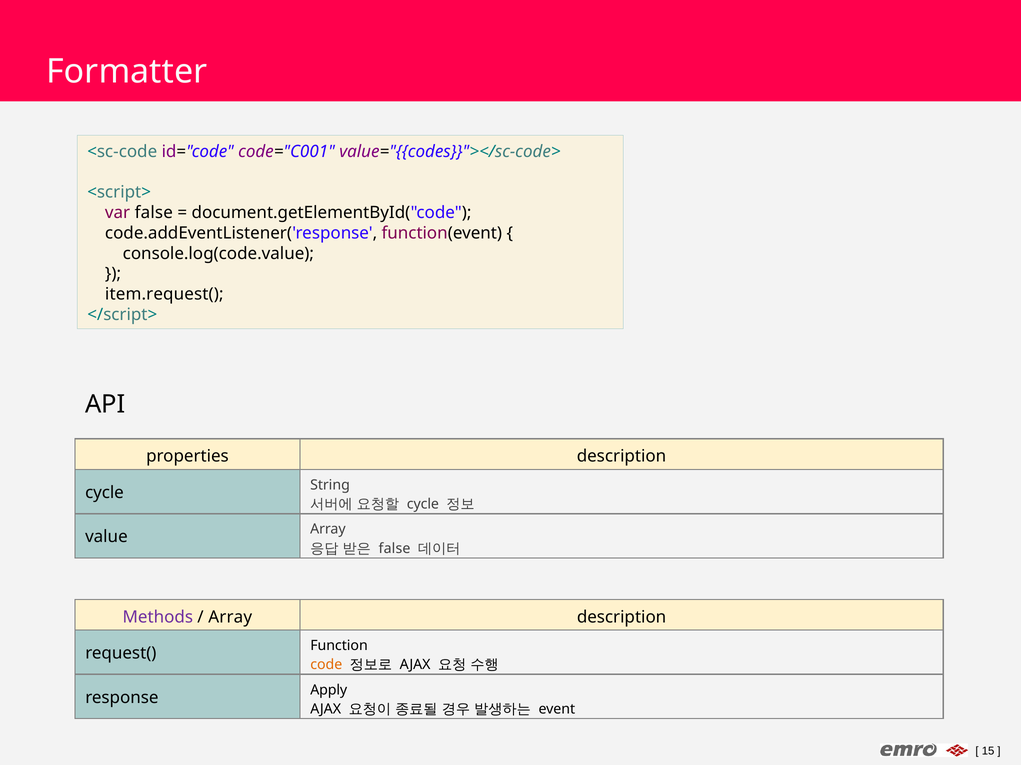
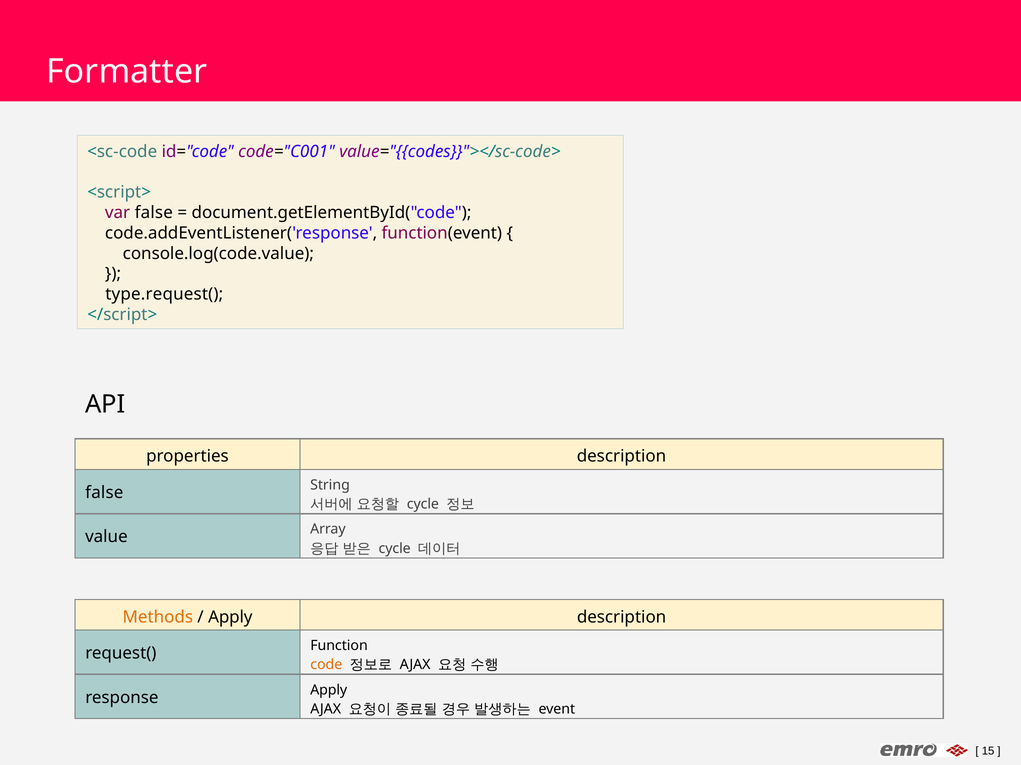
item.request(: item.request( -> type.request(
cycle at (104, 493): cycle -> false
false at (395, 549): false -> cycle
Methods colour: purple -> orange
Array at (230, 618): Array -> Apply
